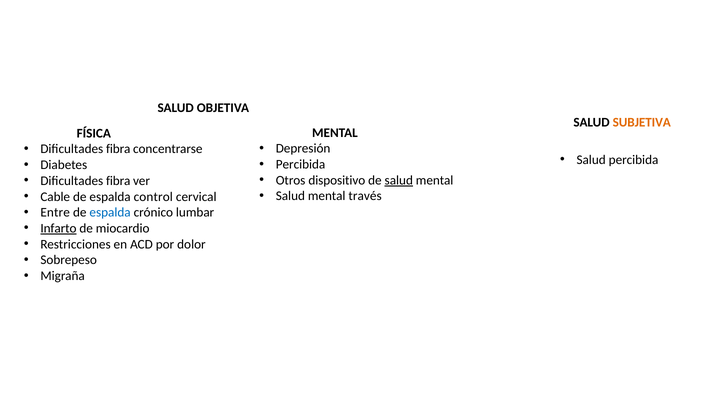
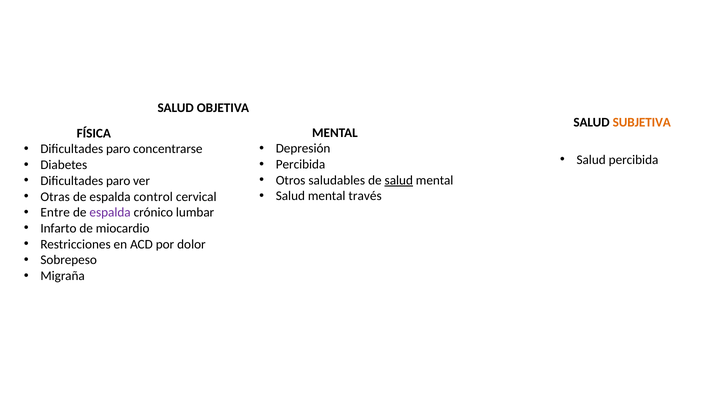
fibra at (118, 149): fibra -> paro
dispositivo: dispositivo -> saludables
fibra at (118, 181): fibra -> paro
Cable: Cable -> Otras
espalda at (110, 212) colour: blue -> purple
Infarto underline: present -> none
